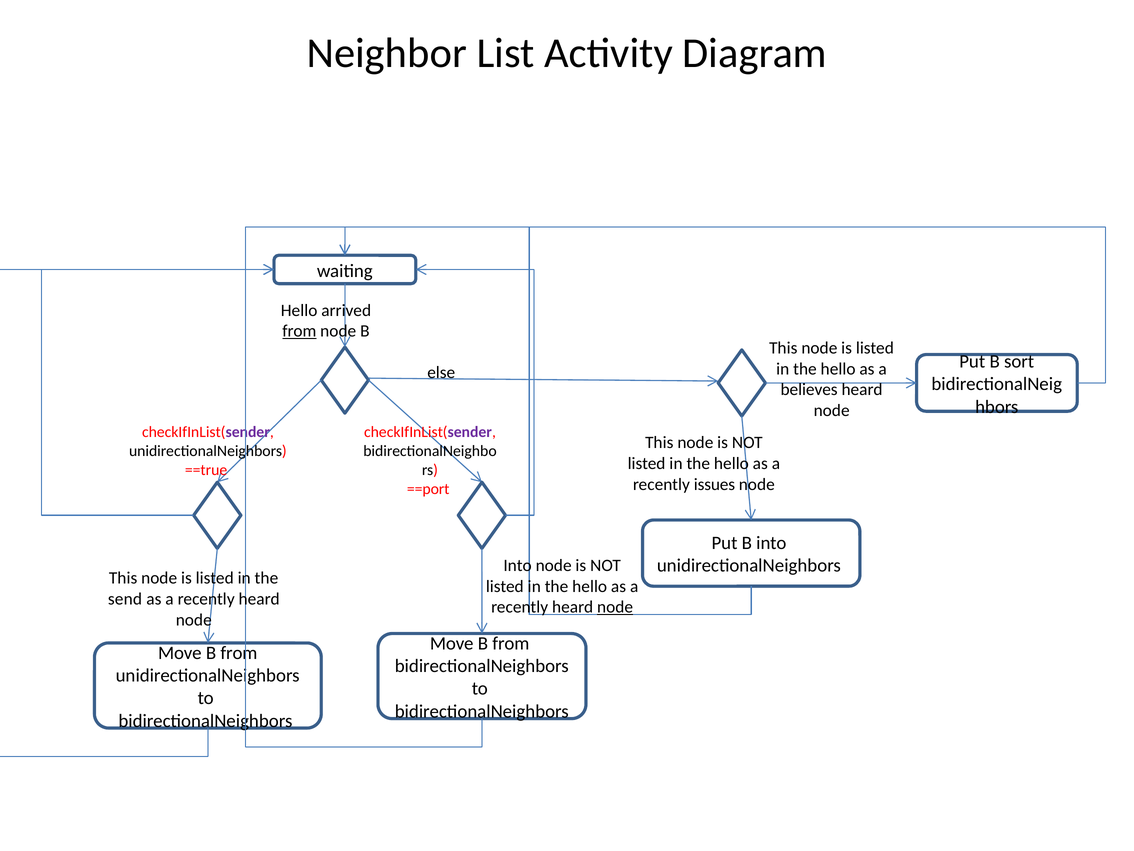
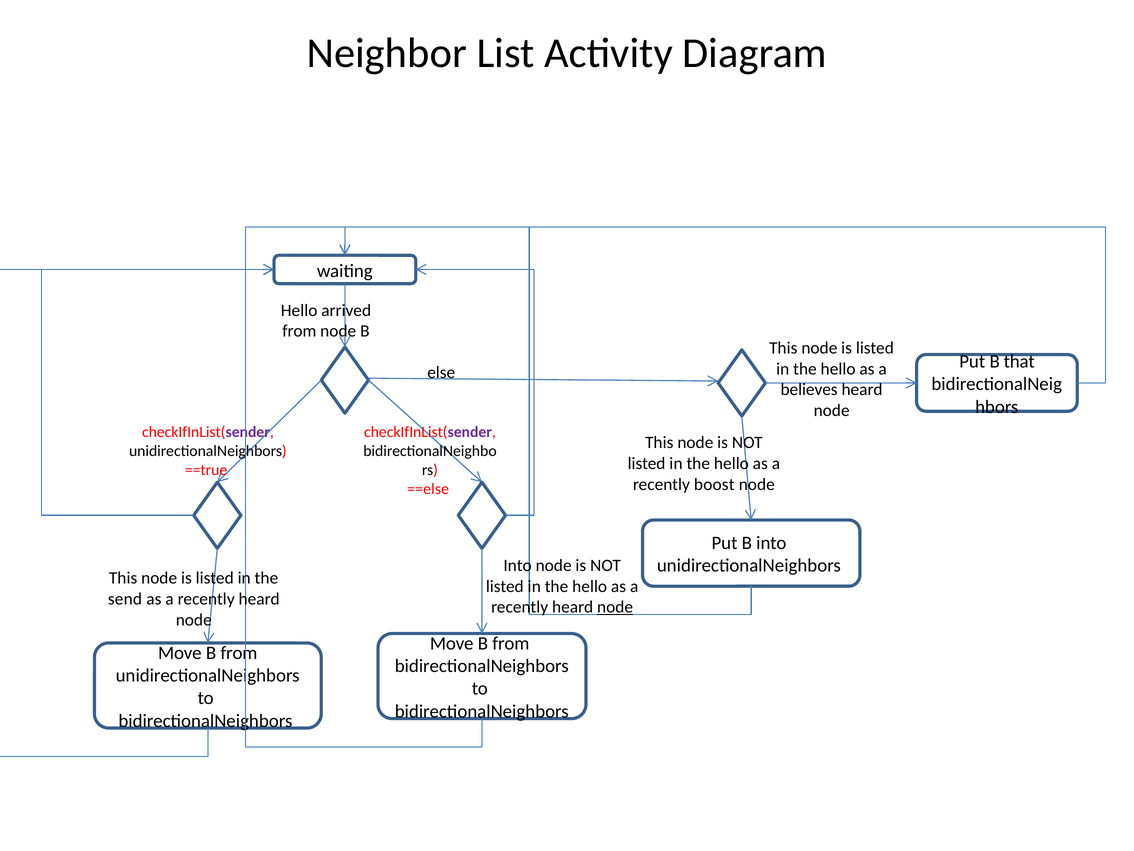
from at (299, 331) underline: present -> none
sort: sort -> that
issues: issues -> boost
==port: ==port -> ==else
